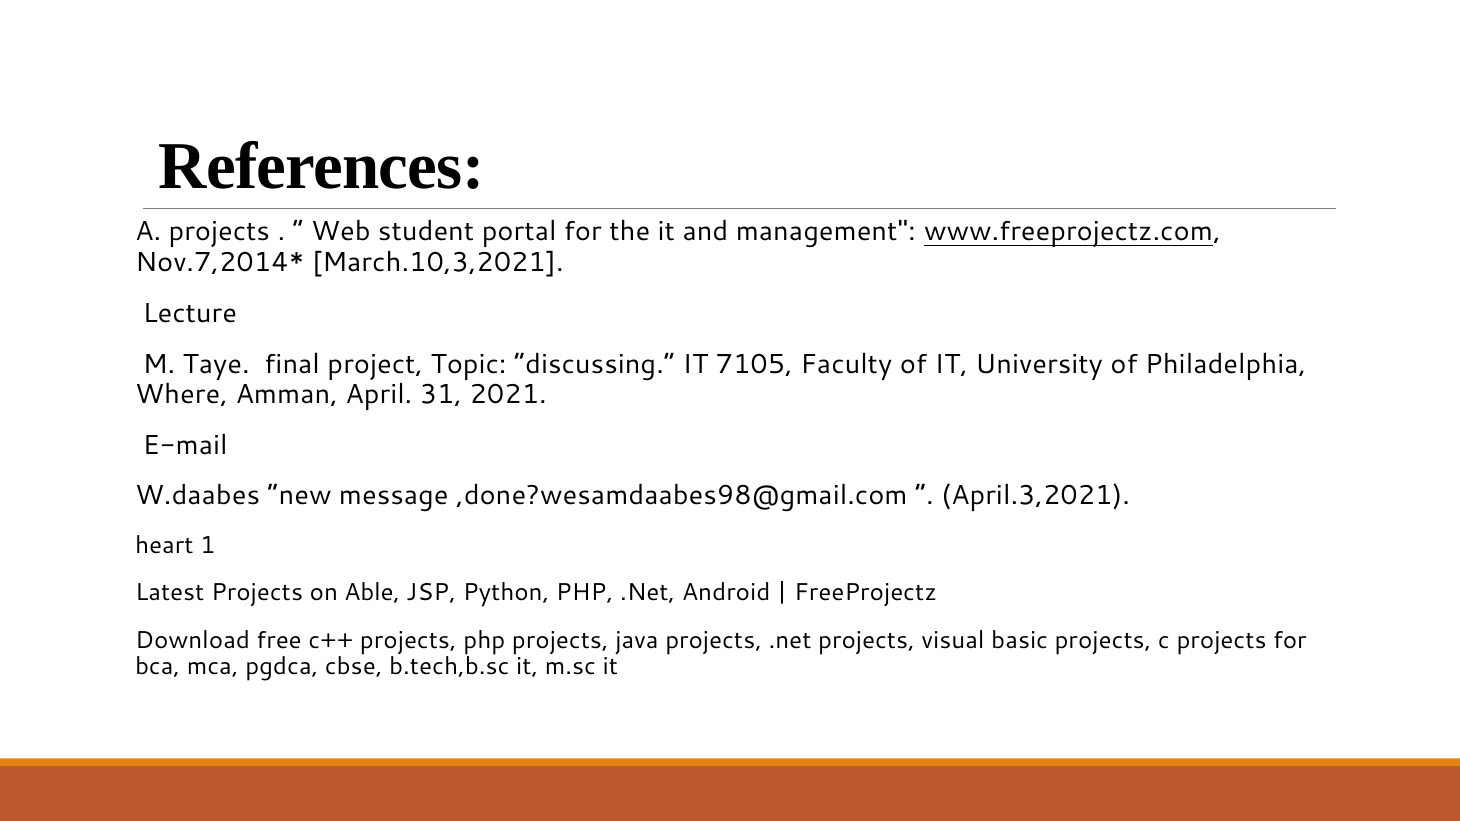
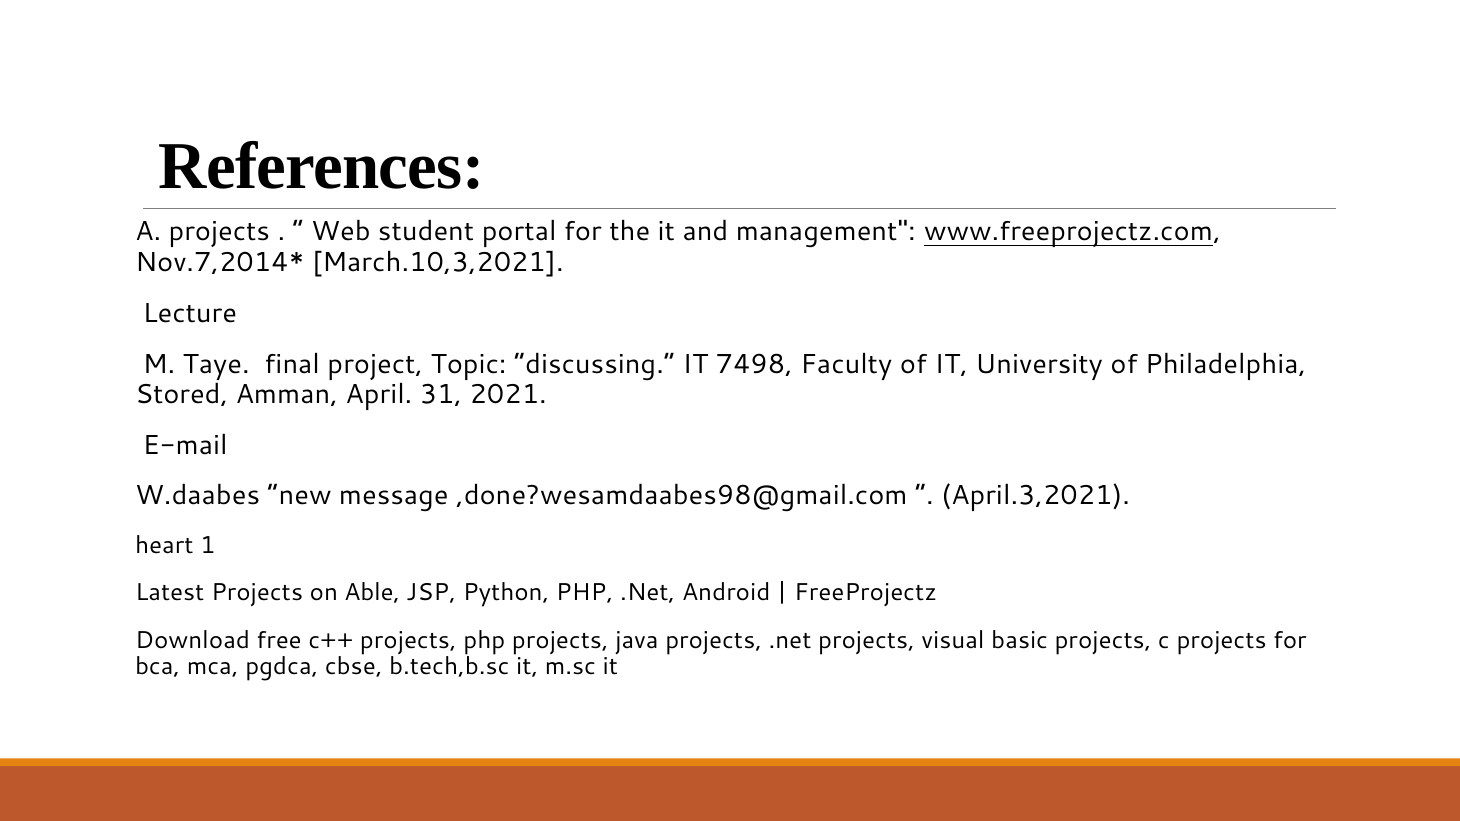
7105: 7105 -> 7498
Where: Where -> Stored
